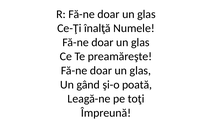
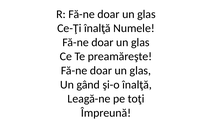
şi-o poată: poată -> înalţă
